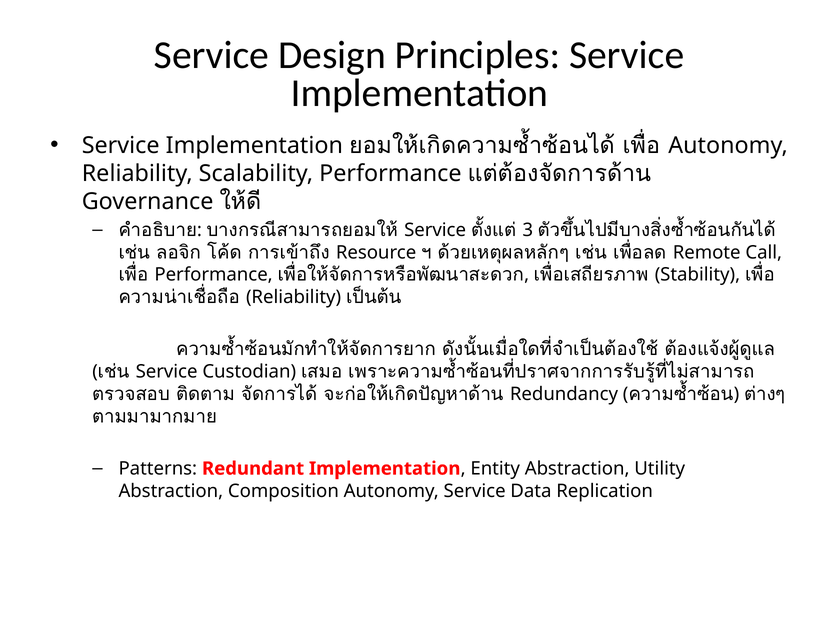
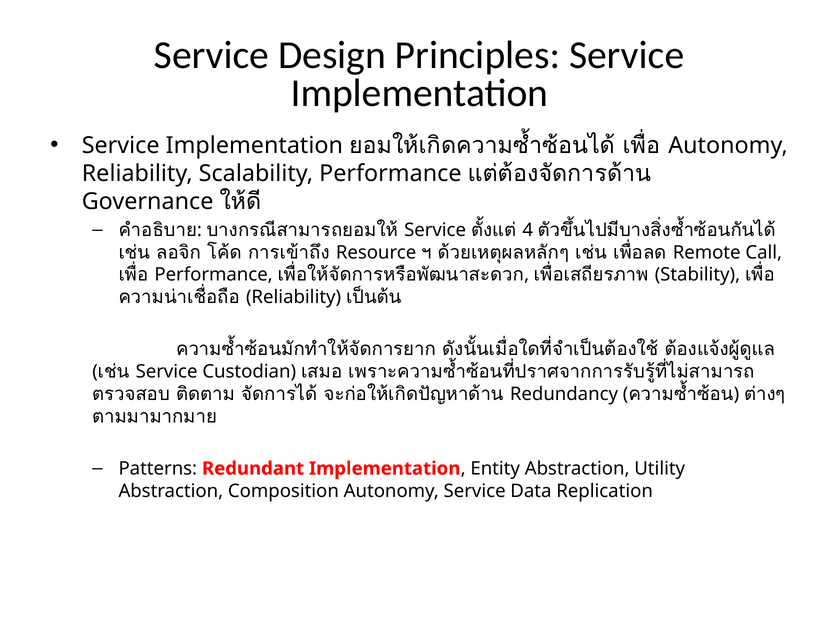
3: 3 -> 4
